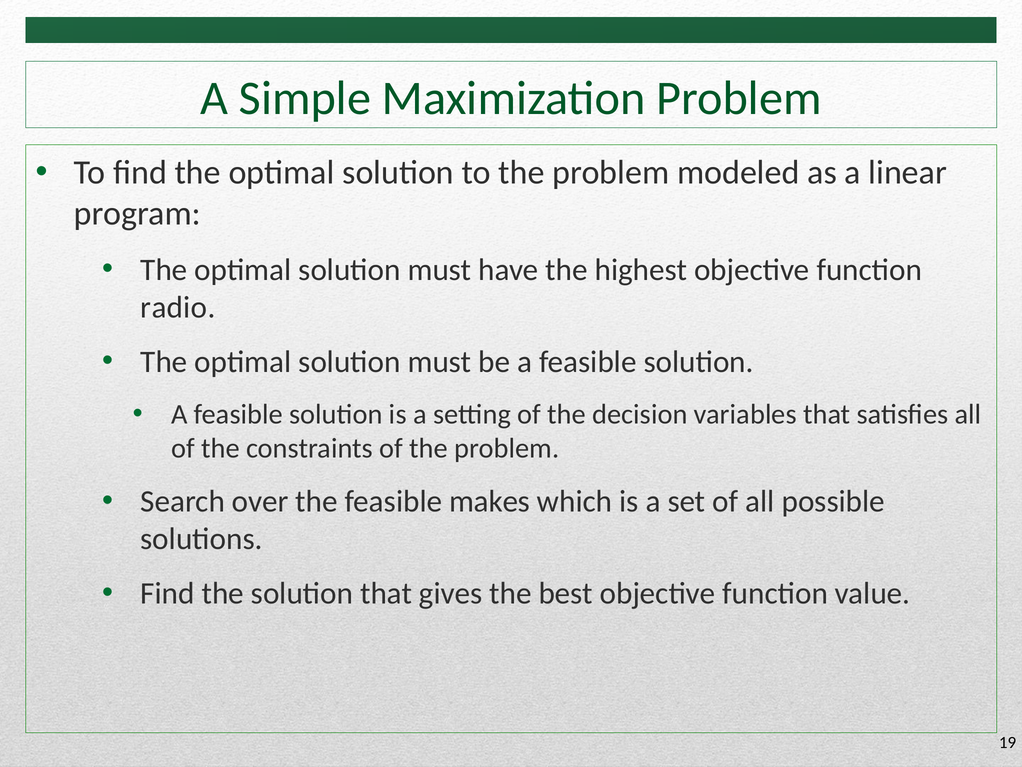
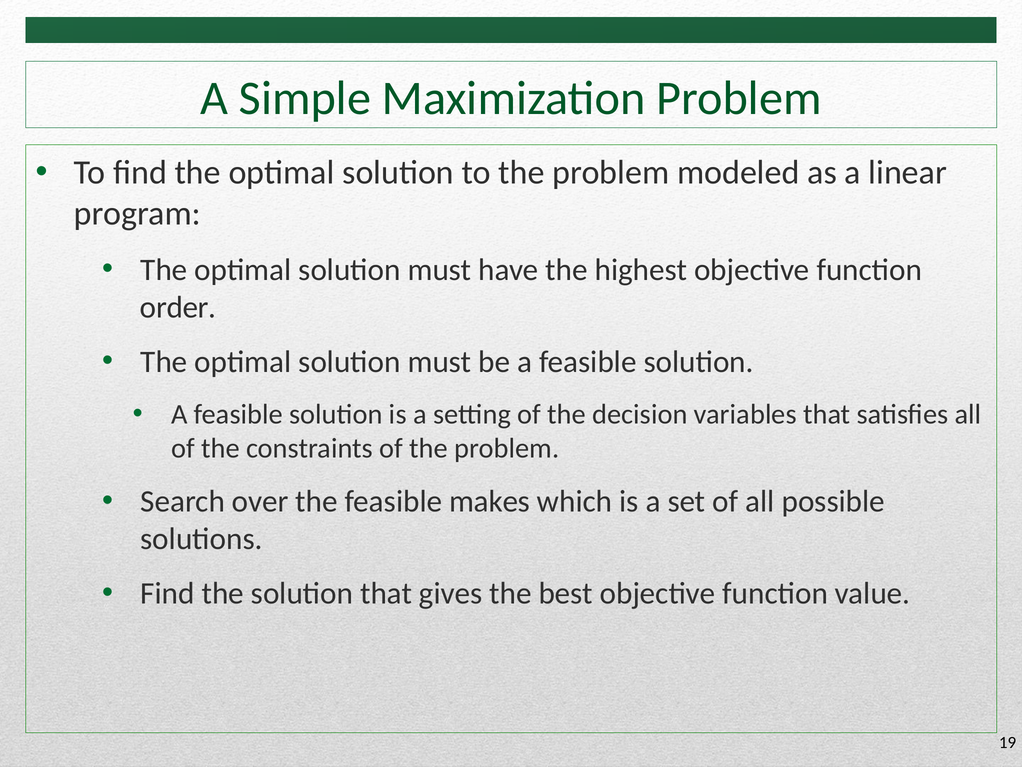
radio: radio -> order
